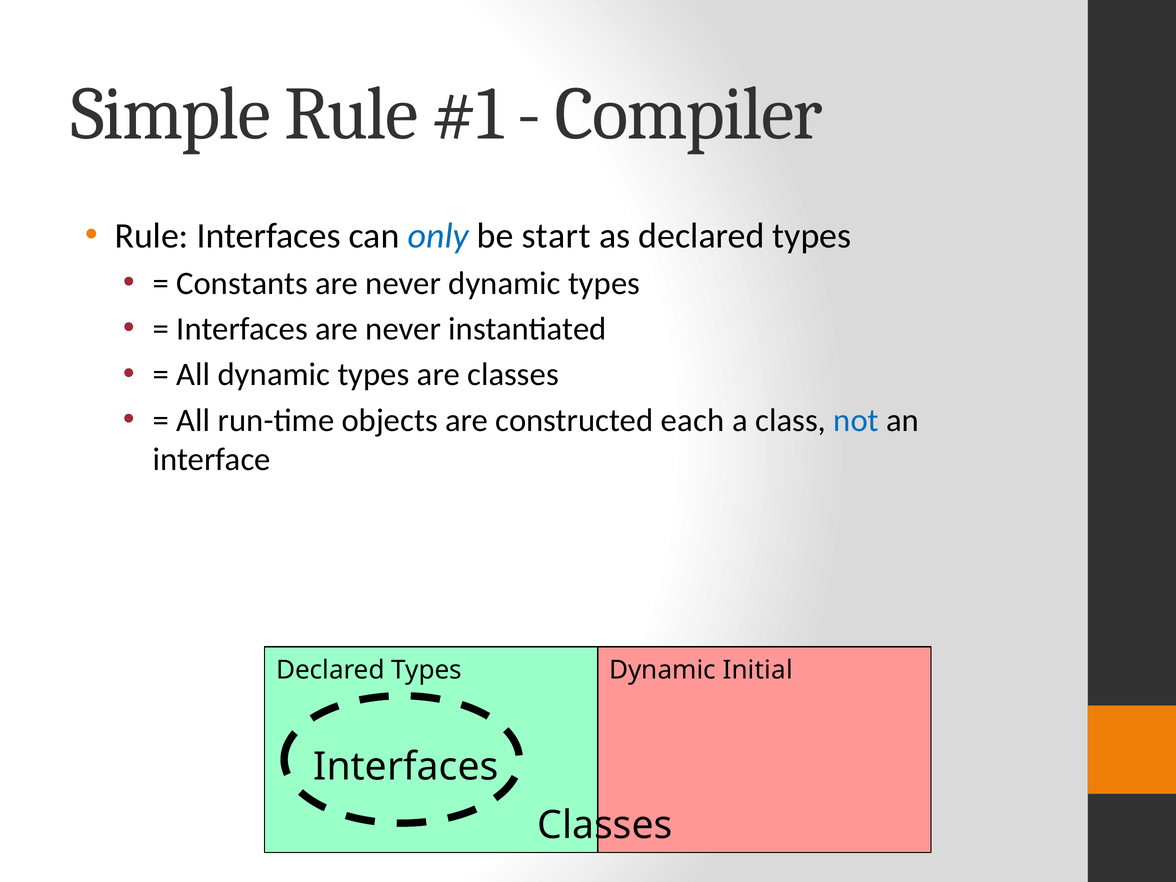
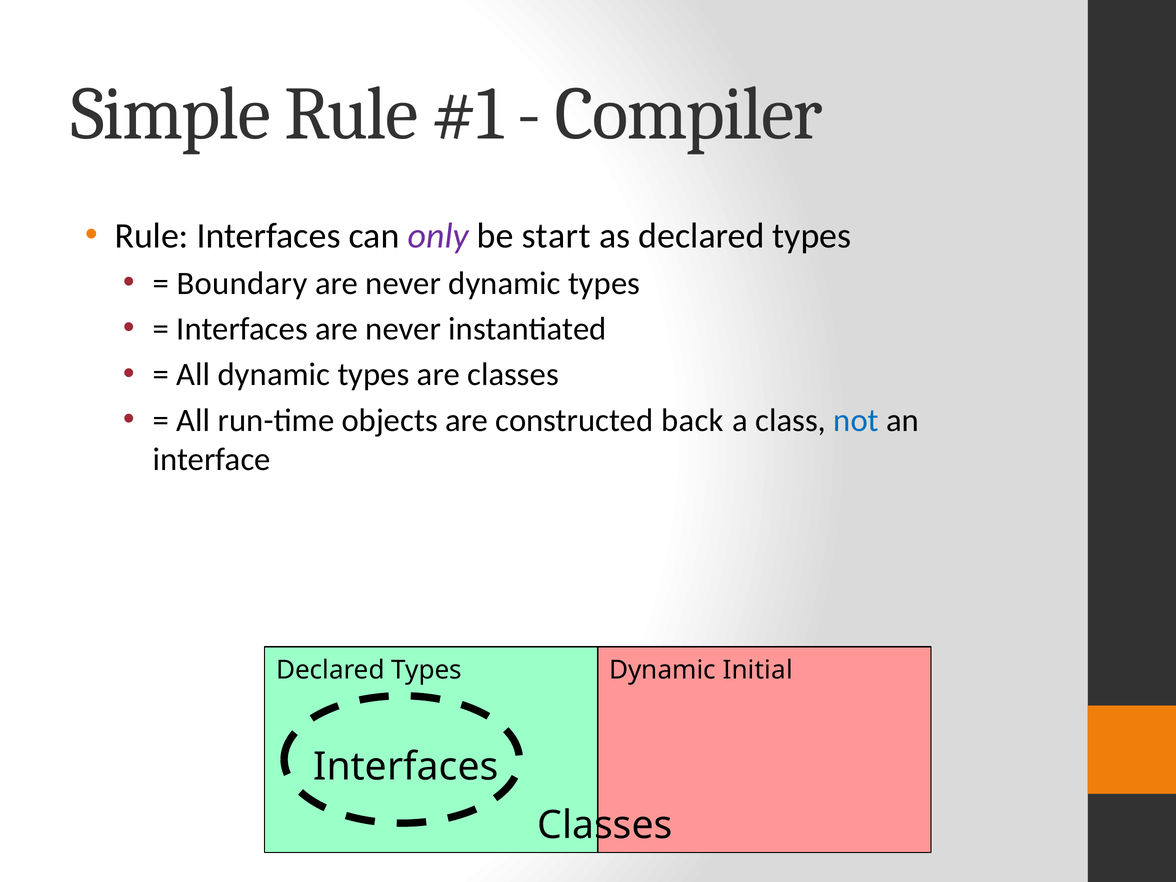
only colour: blue -> purple
Constants: Constants -> Boundary
each: each -> back
